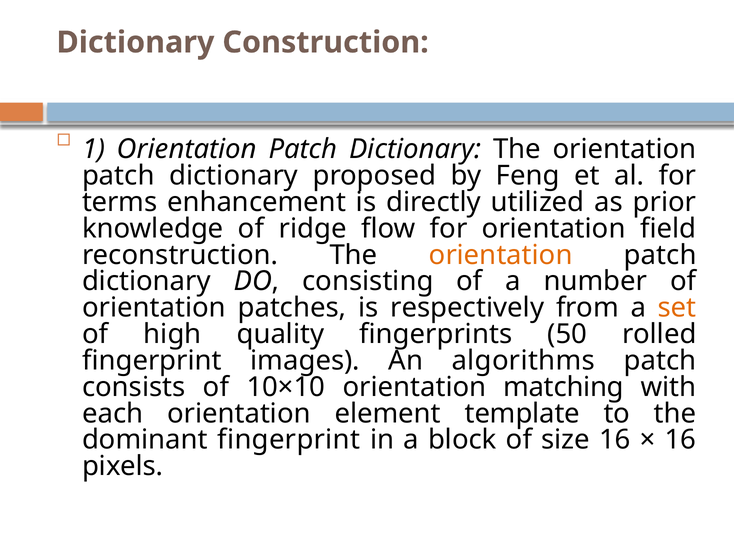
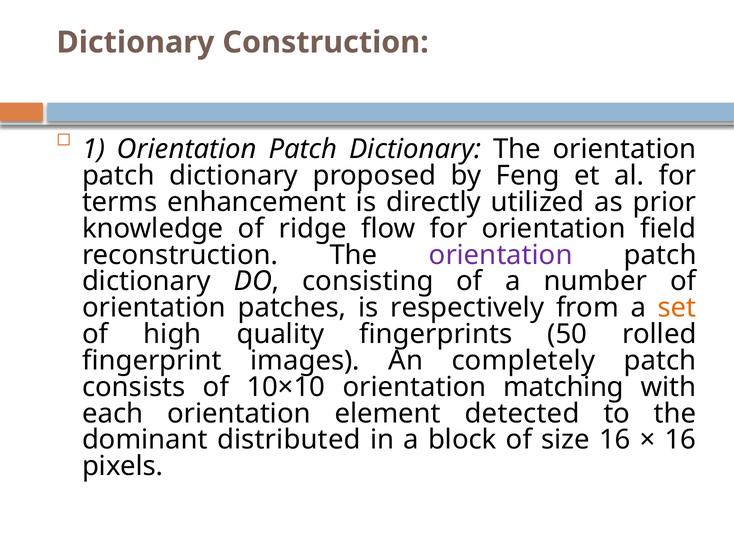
orientation at (501, 255) colour: orange -> purple
algorithms: algorithms -> completely
template: template -> detected
dominant fingerprint: fingerprint -> distributed
